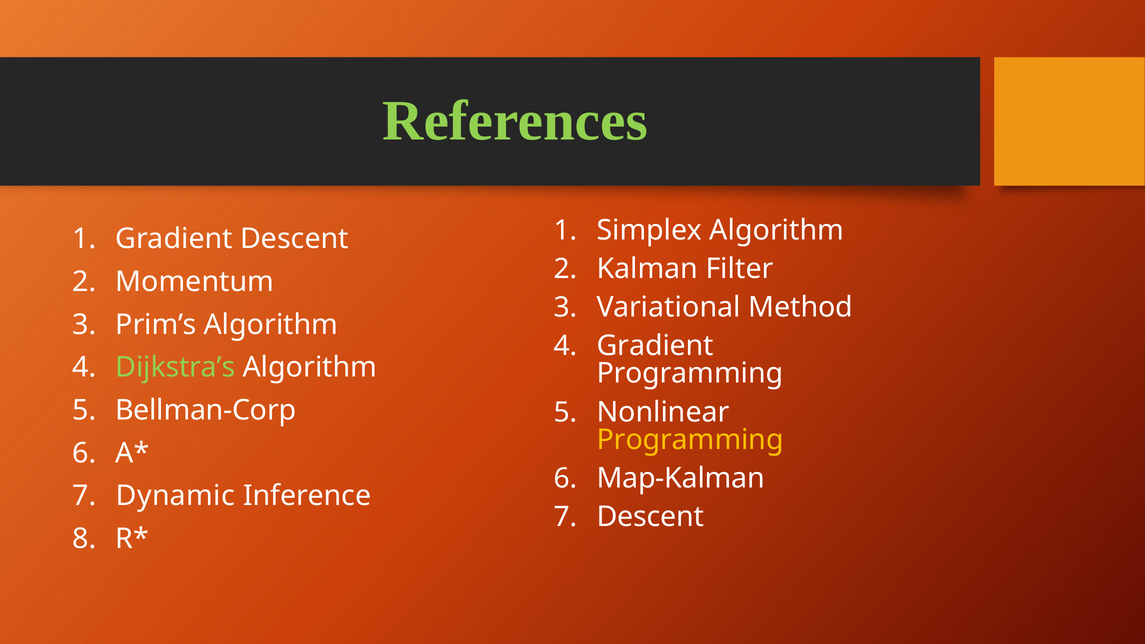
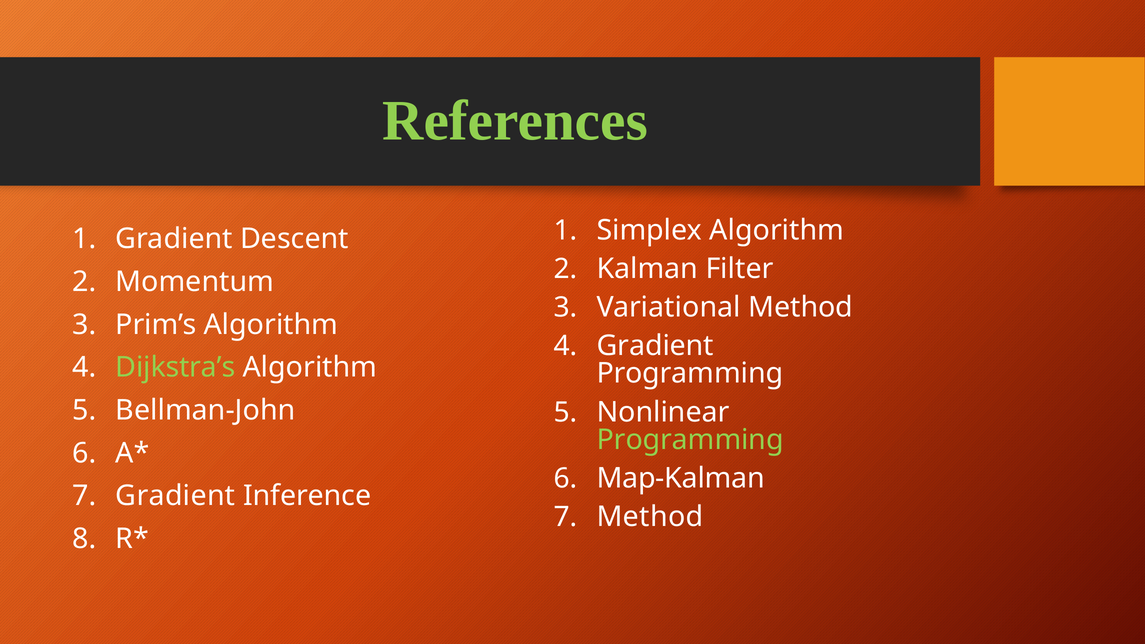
Bellman-Corp: Bellman-Corp -> Bellman-John
Programming at (690, 440) colour: yellow -> light green
Dynamic at (175, 496): Dynamic -> Gradient
Descent at (650, 517): Descent -> Method
